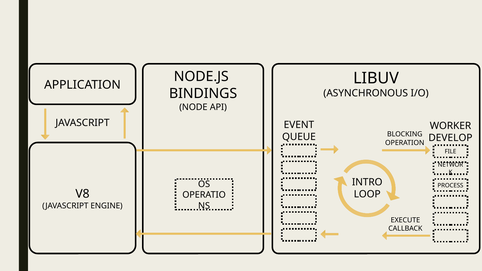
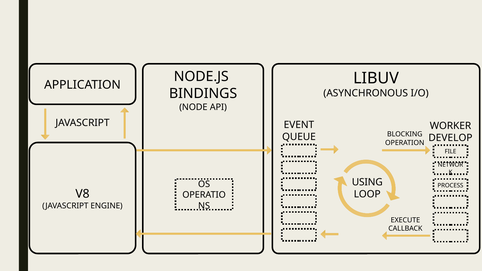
INTRO: INTRO -> USING
